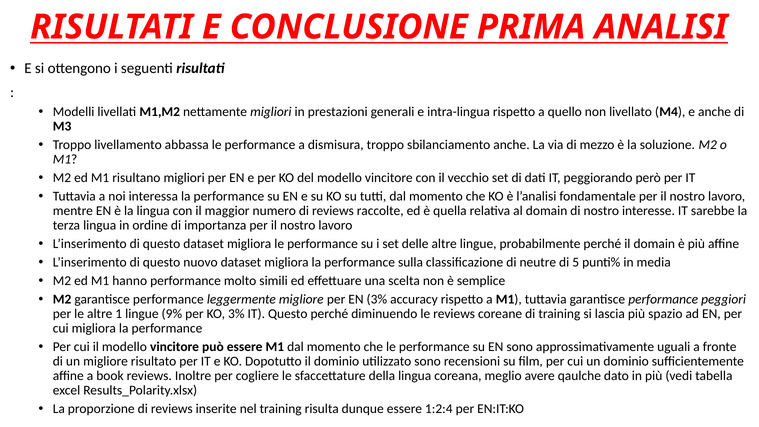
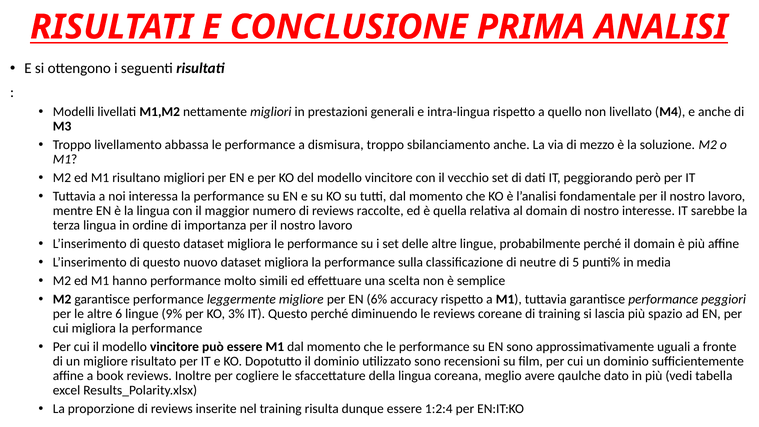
EN 3%: 3% -> 6%
1: 1 -> 6
